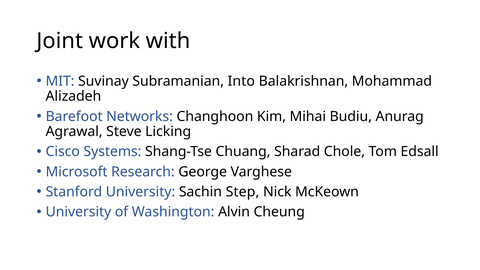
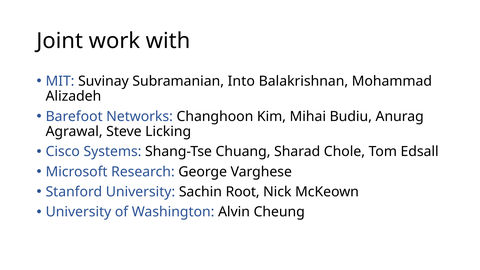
Step: Step -> Root
